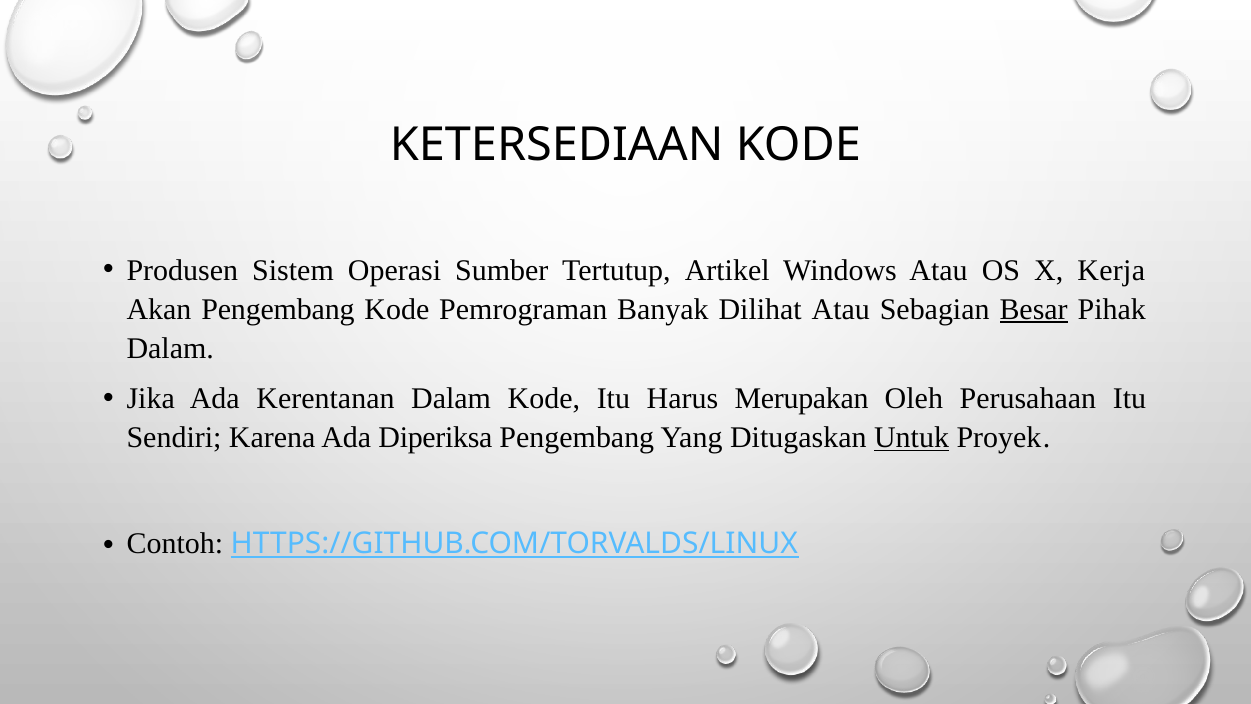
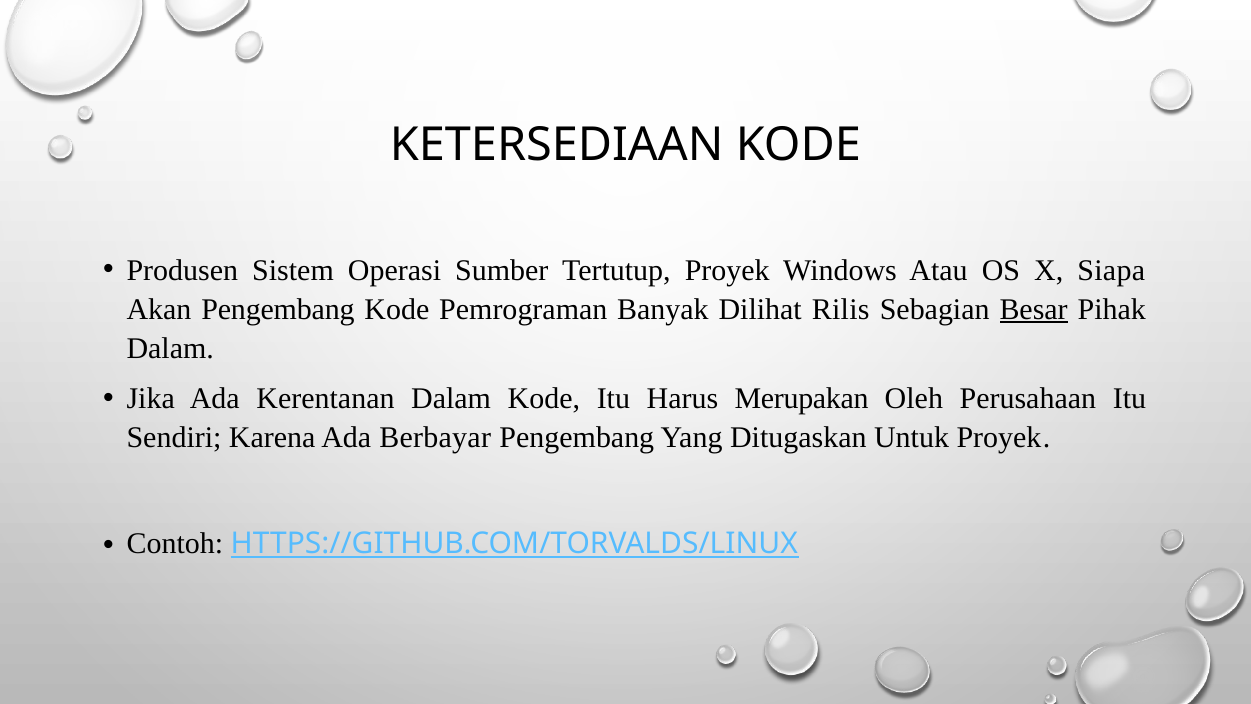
Tertutup Artikel: Artikel -> Proyek
Kerja: Kerja -> Siapa
Dilihat Atau: Atau -> Rilis
Diperiksa: Diperiksa -> Berbayar
Untuk underline: present -> none
